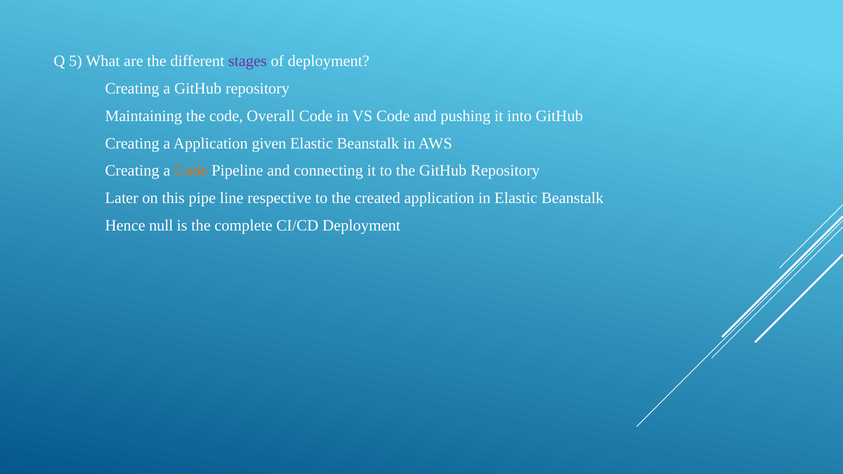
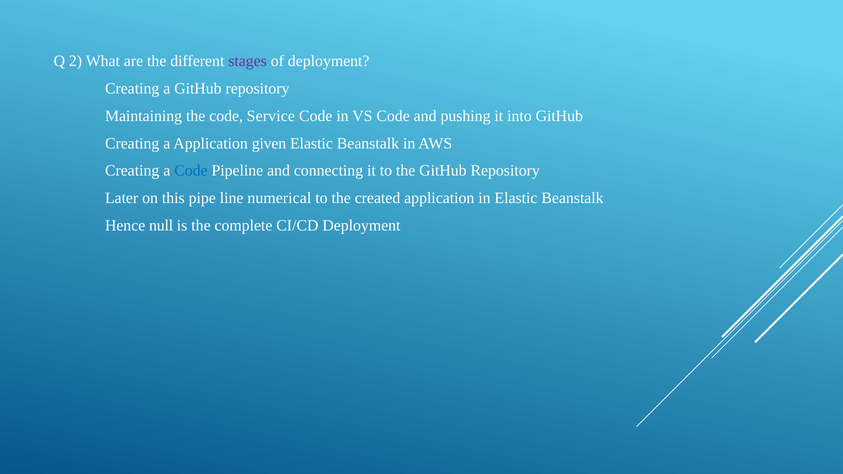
5: 5 -> 2
Overall: Overall -> Service
Code at (191, 171) colour: orange -> blue
respective: respective -> numerical
